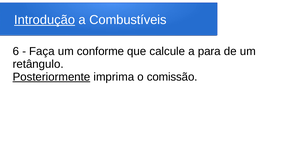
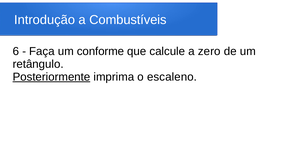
Introdução underline: present -> none
para: para -> zero
comissão: comissão -> escaleno
